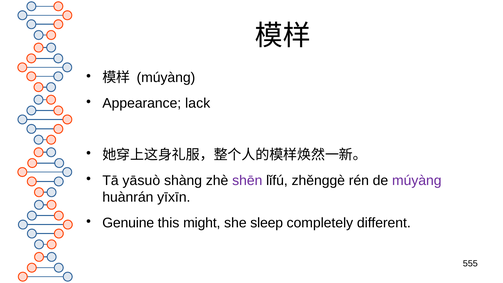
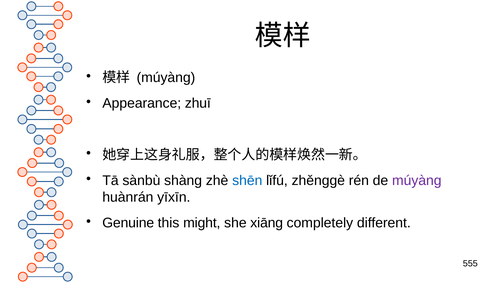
lack: lack -> zhuī
yāsuò: yāsuò -> sànbù
shēn colour: purple -> blue
sleep: sleep -> xiāng
